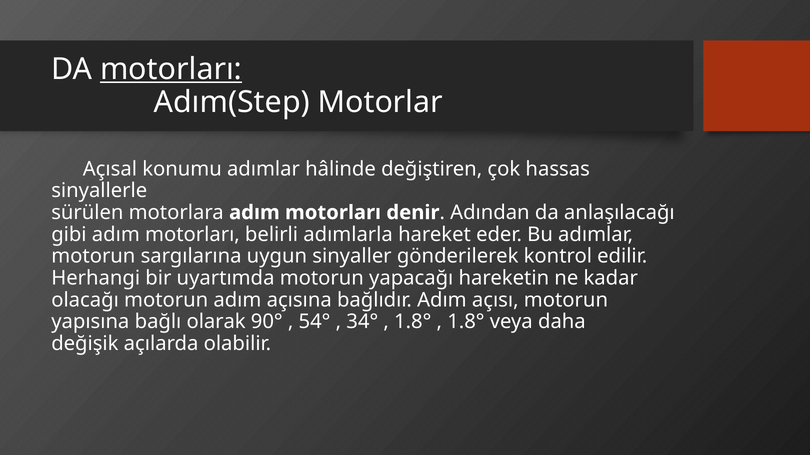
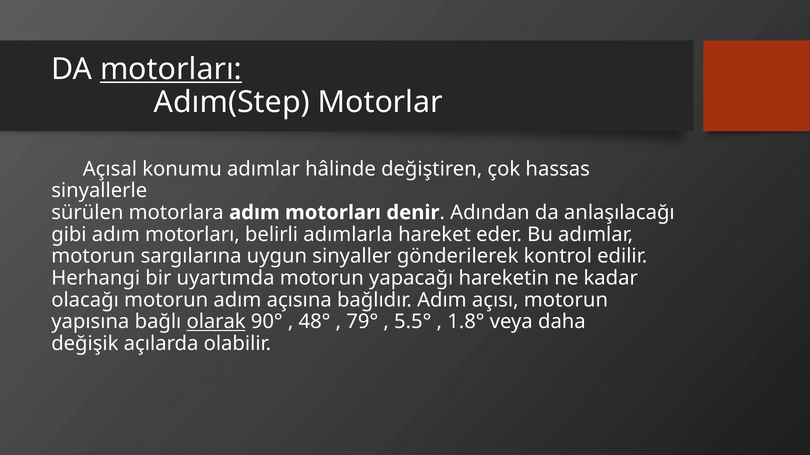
olarak underline: none -> present
54°: 54° -> 48°
34°: 34° -> 79°
1.8° at (413, 322): 1.8° -> 5.5°
